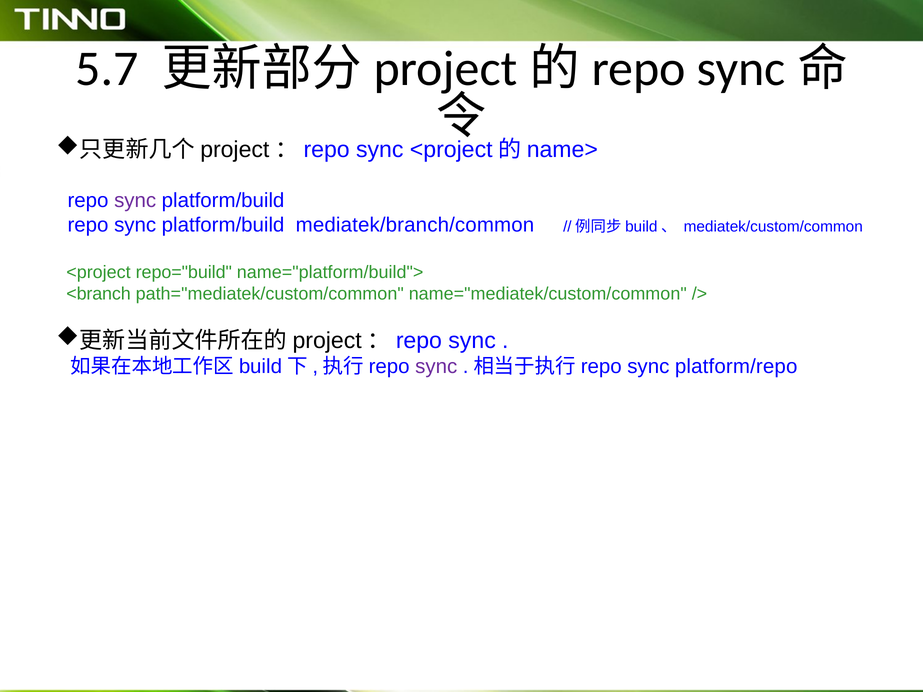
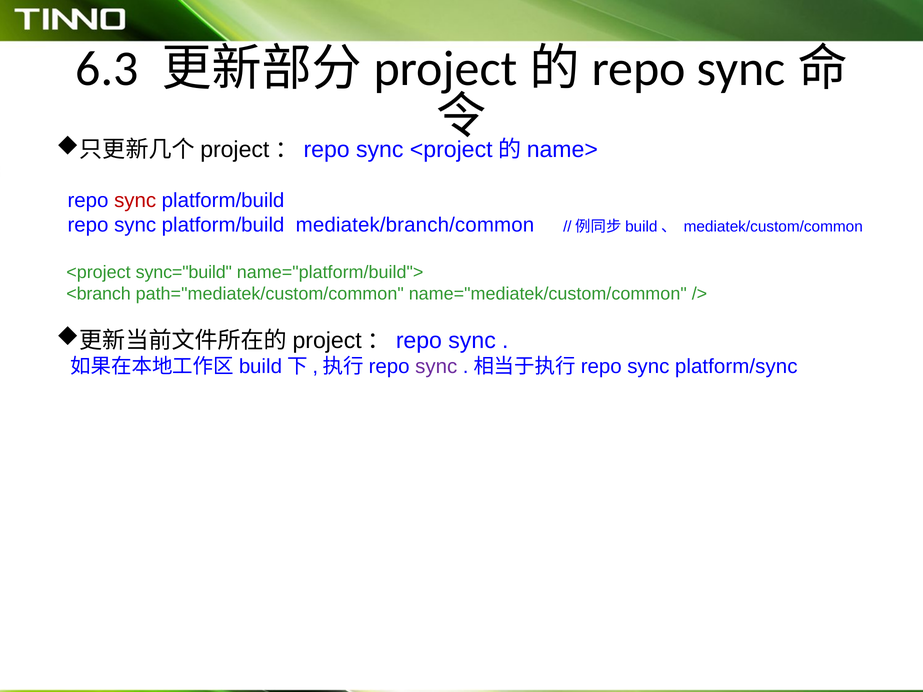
5.7: 5.7 -> 6.3
sync at (135, 200) colour: purple -> red
repo="build: repo="build -> sync="build
platform/repo: platform/repo -> platform/sync
